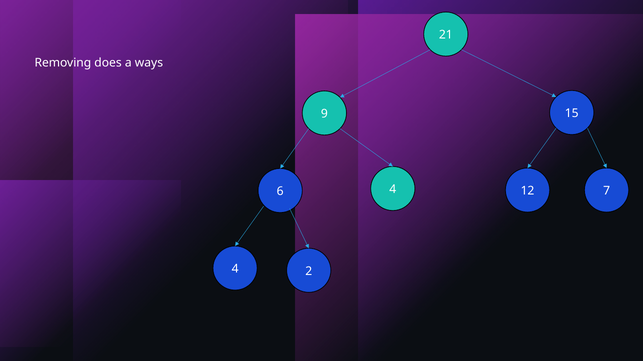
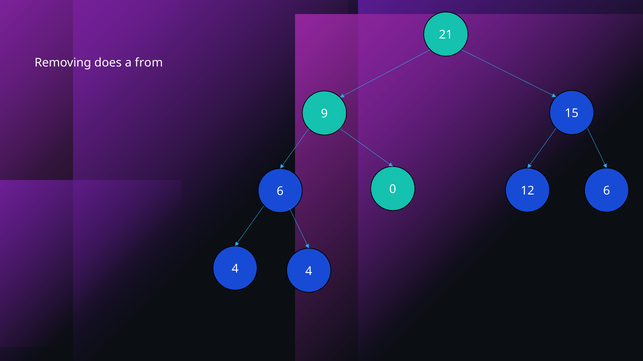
ways: ways -> from
12 7: 7 -> 6
6 4: 4 -> 0
4 2: 2 -> 4
